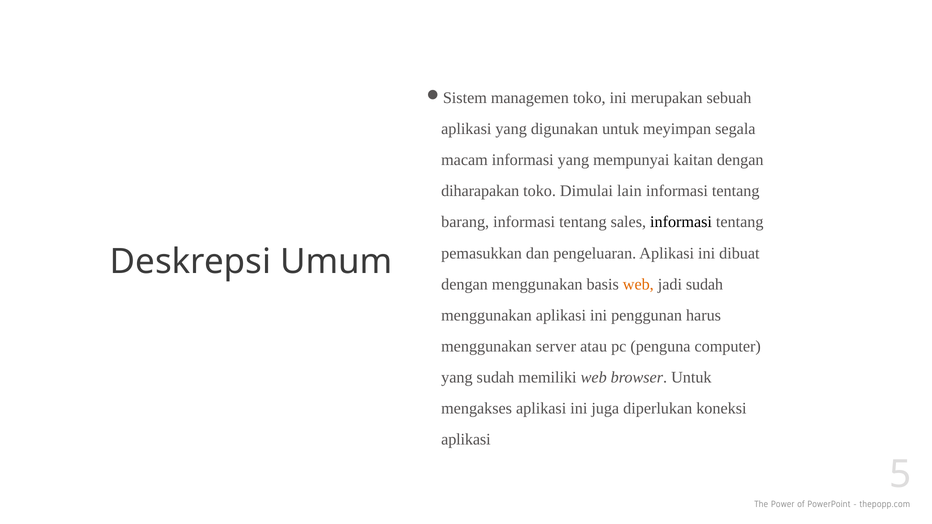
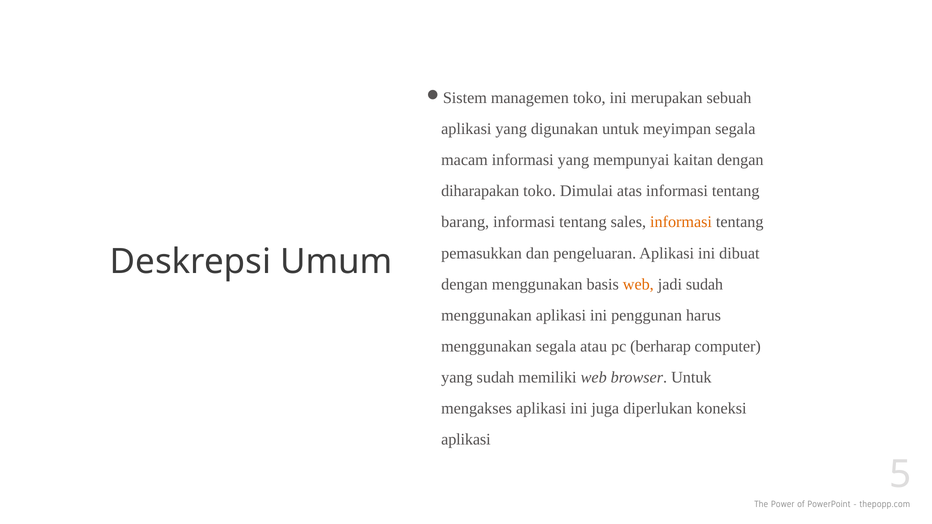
lain: lain -> atas
informasi at (681, 222) colour: black -> orange
menggunakan server: server -> segala
penguna: penguna -> berharap
